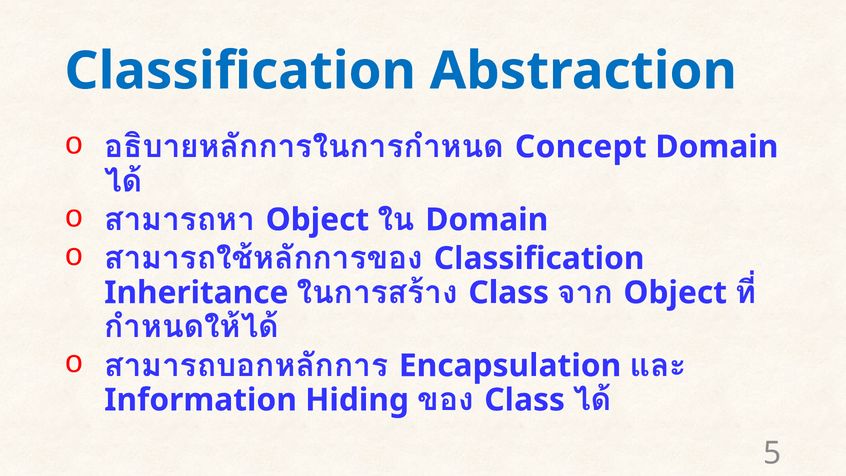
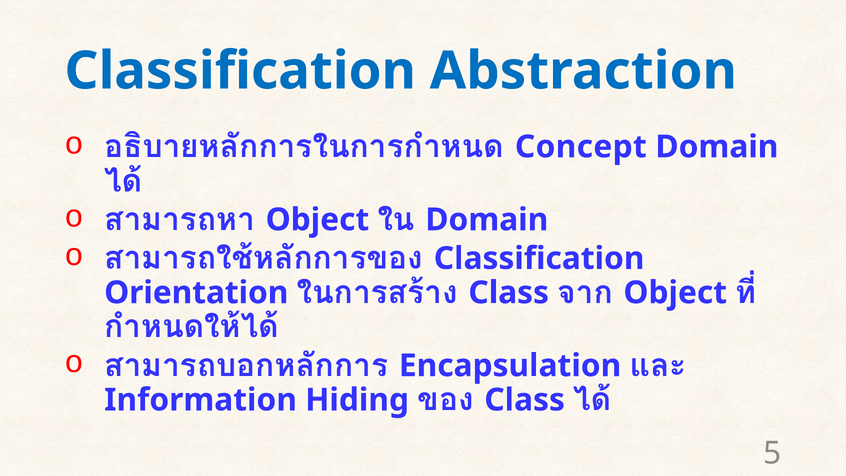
Inheritance: Inheritance -> Orientation
